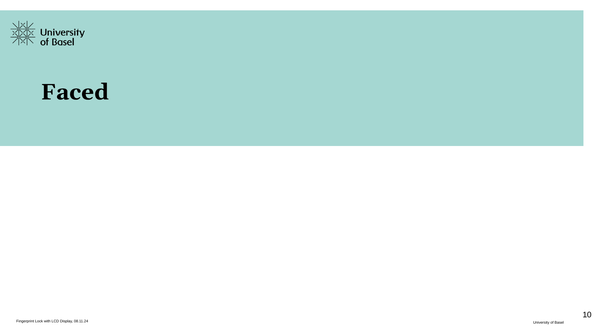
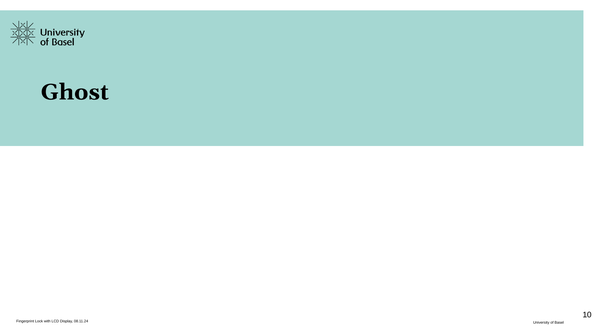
Faced: Faced -> Ghost
